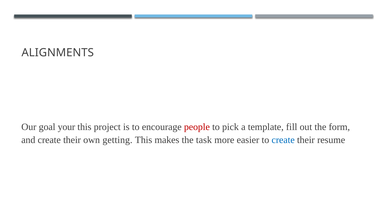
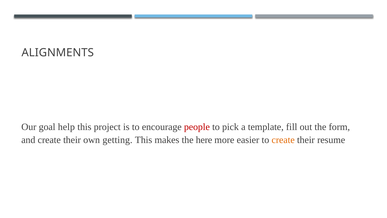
your: your -> help
task: task -> here
create at (283, 140) colour: blue -> orange
